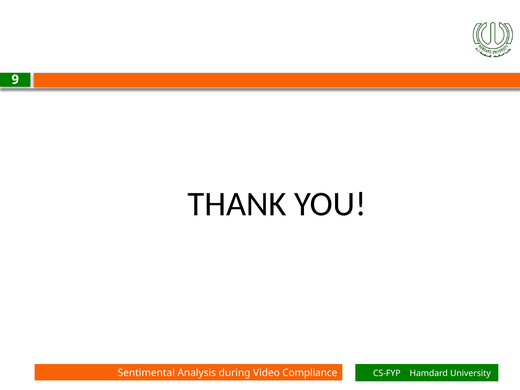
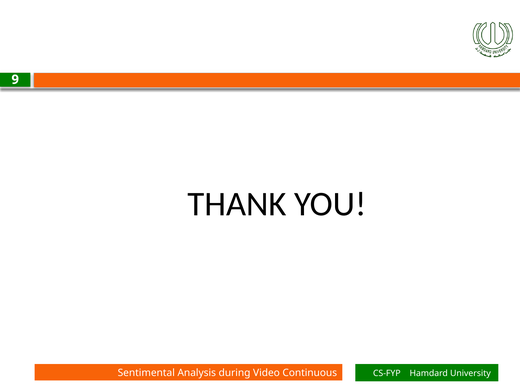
Compliance: Compliance -> Continuous
